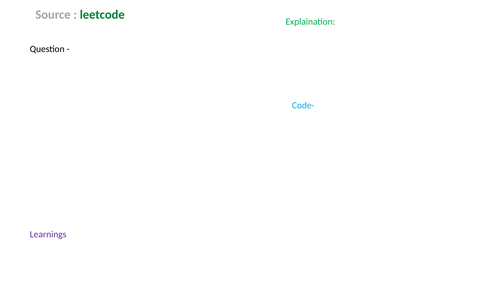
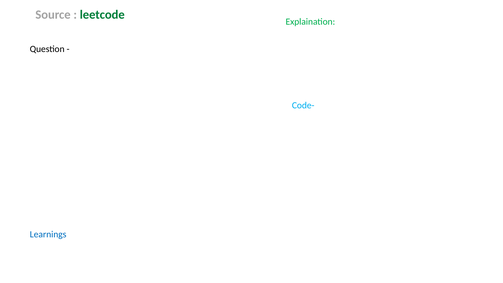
Learnings colour: purple -> blue
